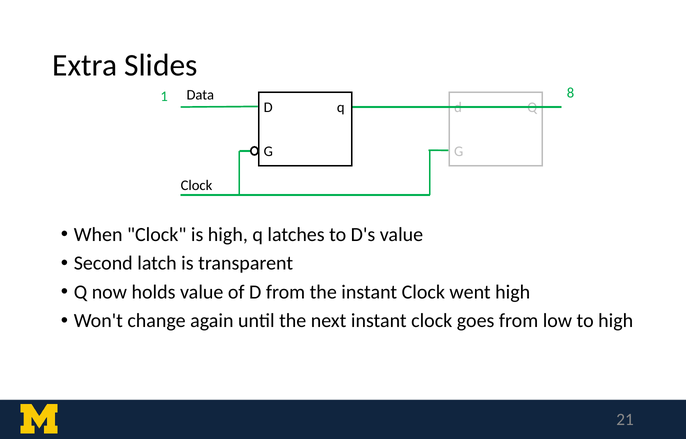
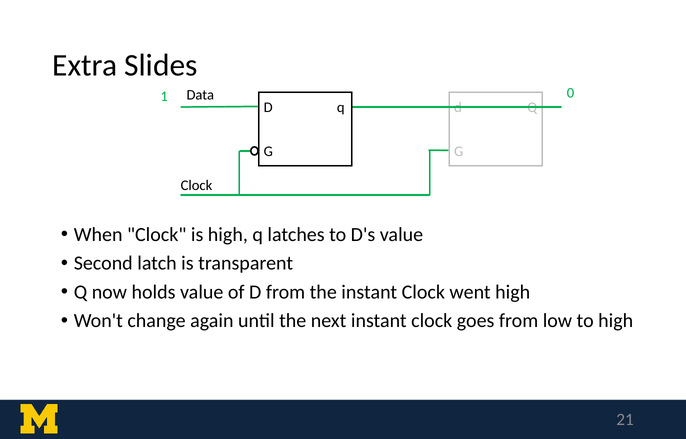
8: 8 -> 0
